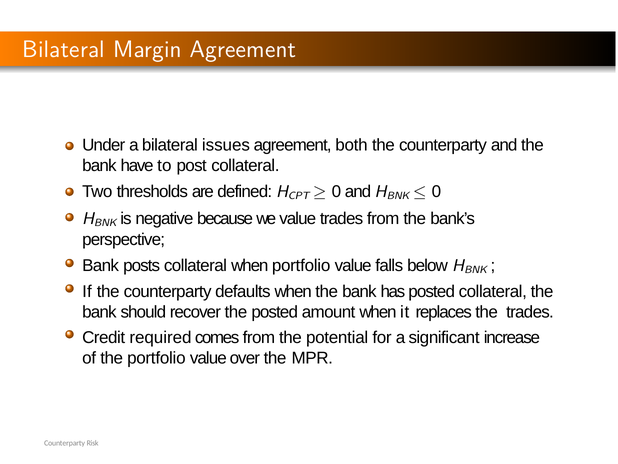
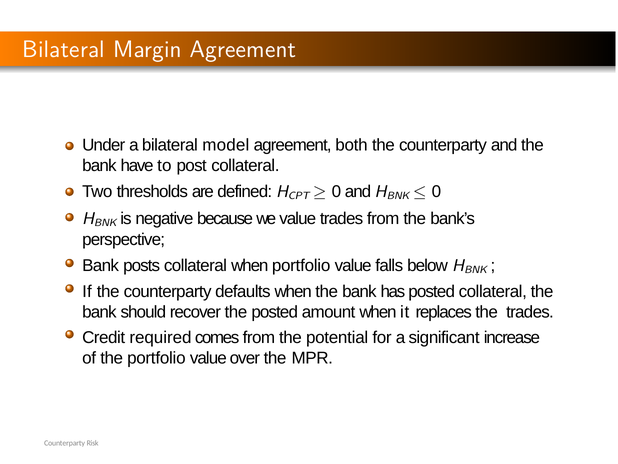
issues: issues -> model
